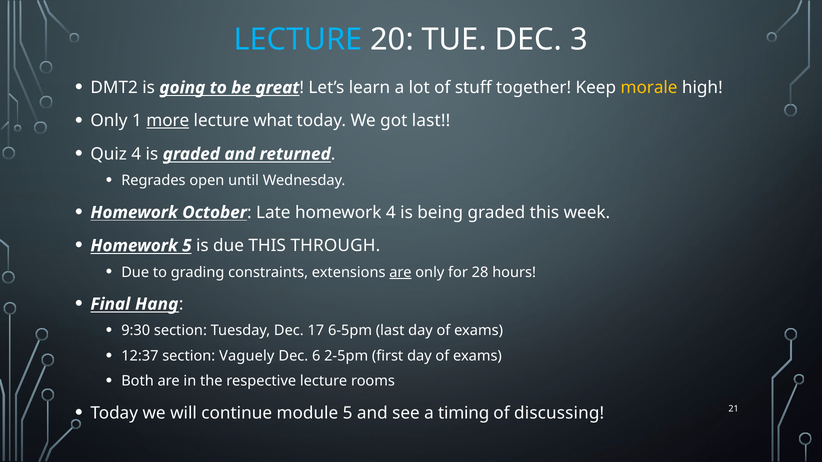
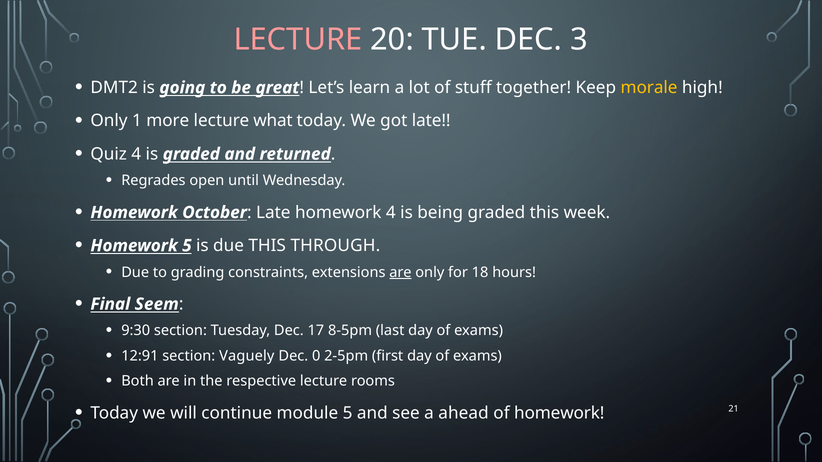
LECTURE at (298, 40) colour: light blue -> pink
more underline: present -> none
got last: last -> late
28: 28 -> 18
Hang: Hang -> Seem
6-5pm: 6-5pm -> 8-5pm
12:37: 12:37 -> 12:91
6: 6 -> 0
timing: timing -> ahead
of discussing: discussing -> homework
